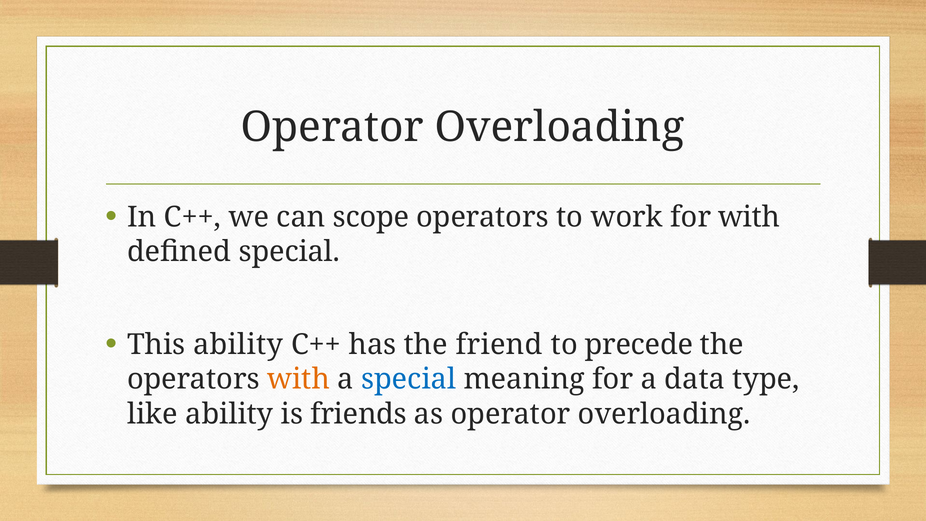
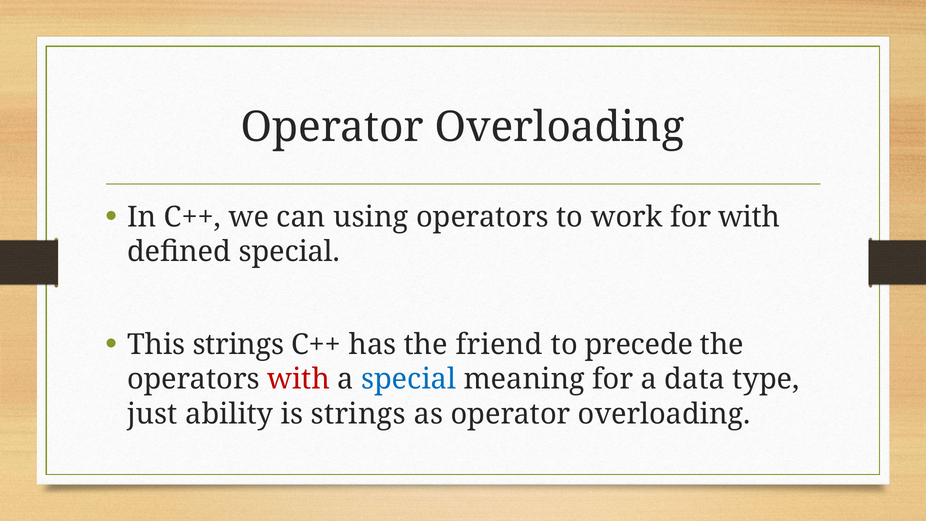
scope: scope -> using
This ability: ability -> strings
with at (299, 379) colour: orange -> red
like: like -> just
is friends: friends -> strings
